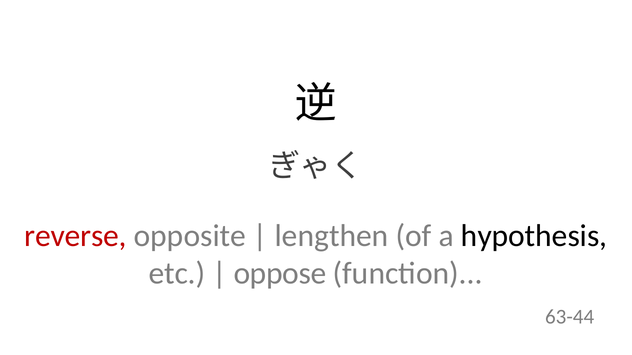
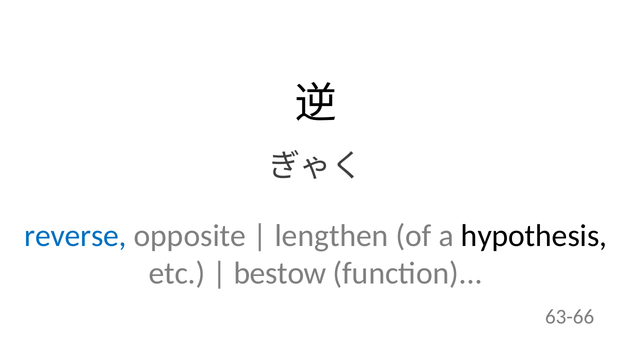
reverse colour: red -> blue
oppose: oppose -> bestow
63-44: 63-44 -> 63-66
